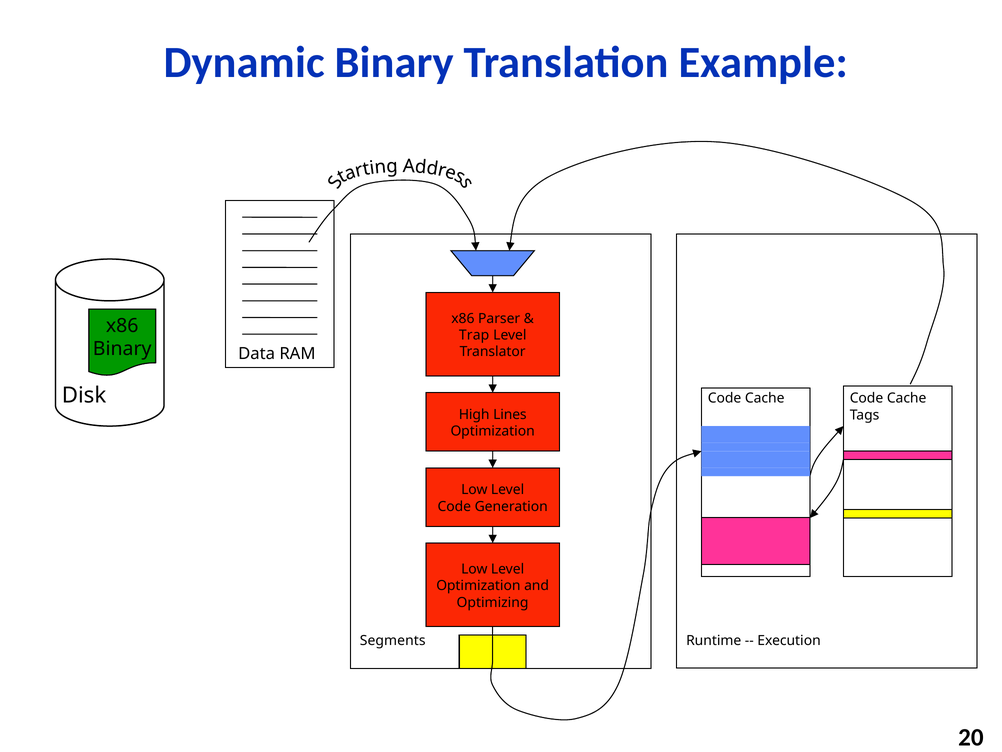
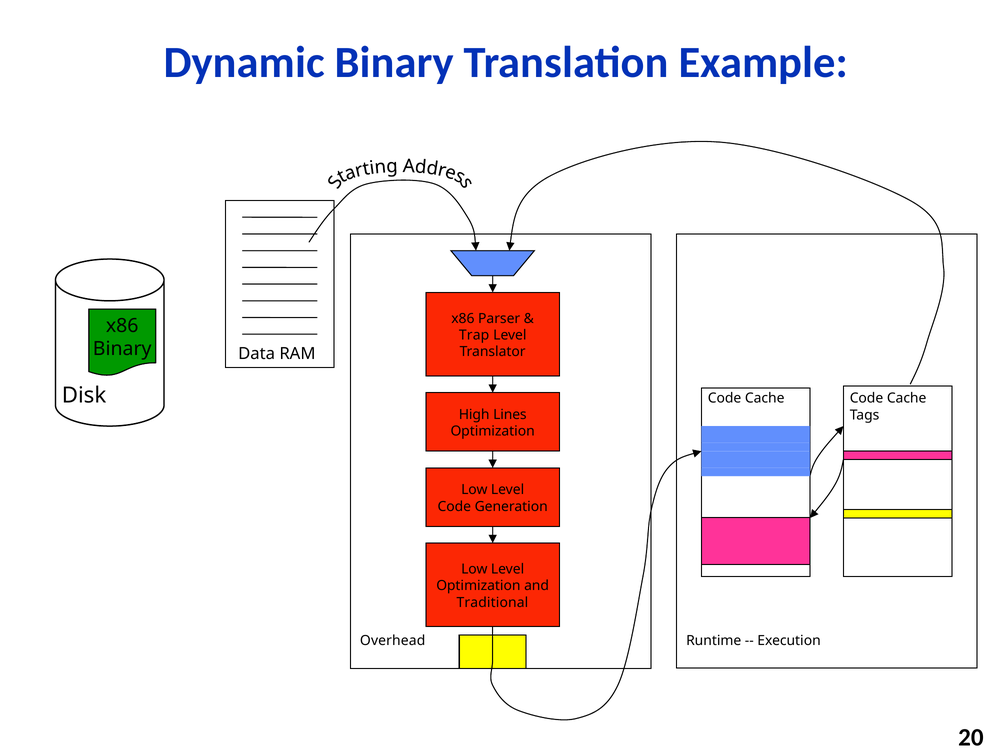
Optimizing: Optimizing -> Traditional
Segments: Segments -> Overhead
